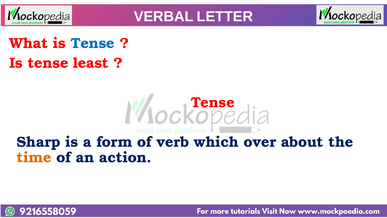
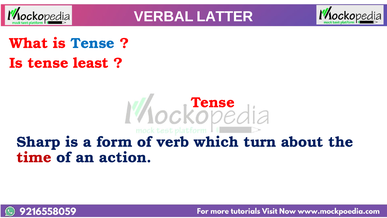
LETTER: LETTER -> LATTER
over: over -> turn
time colour: orange -> red
